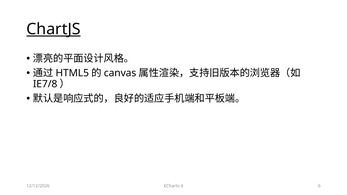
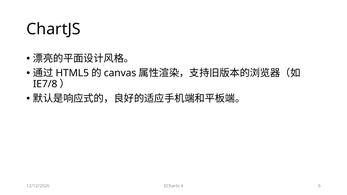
ChartJS underline: present -> none
